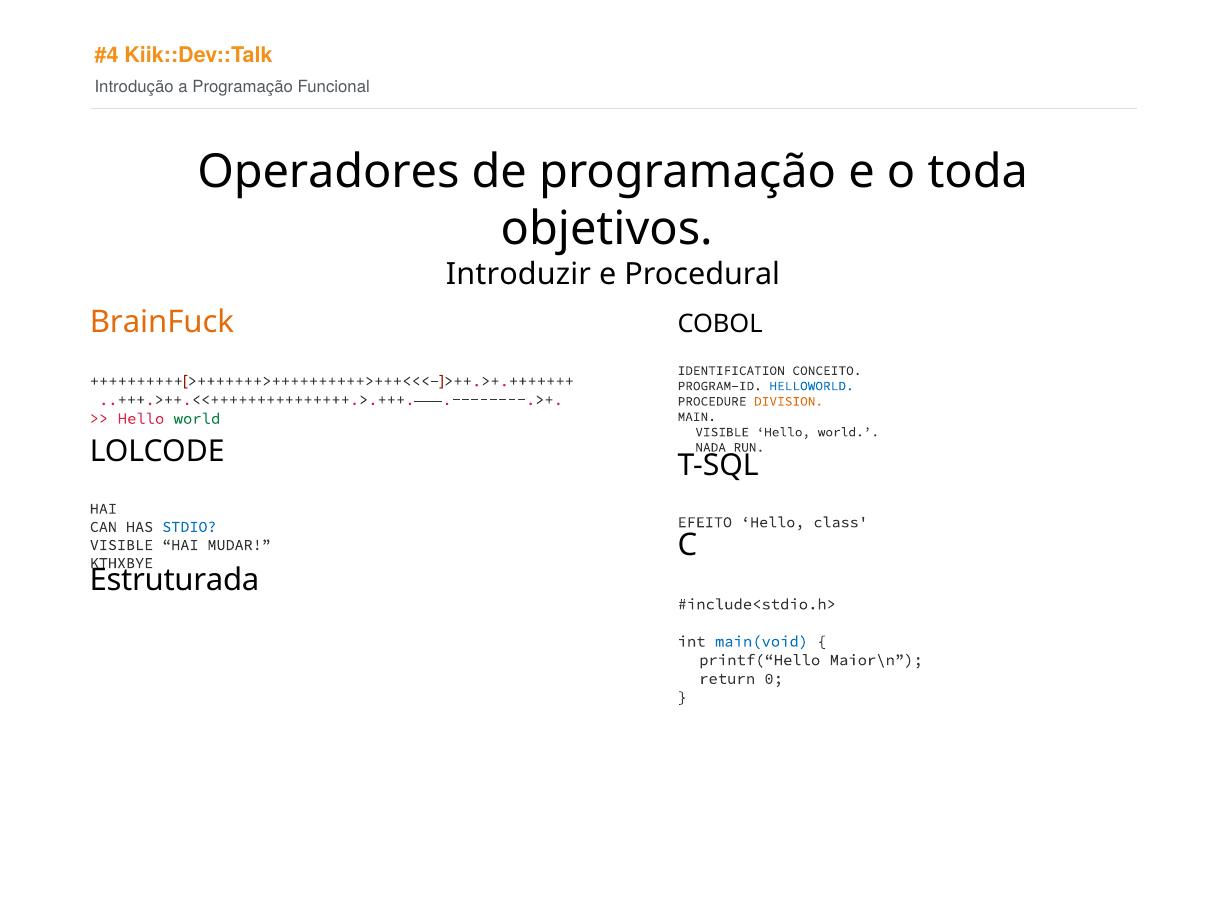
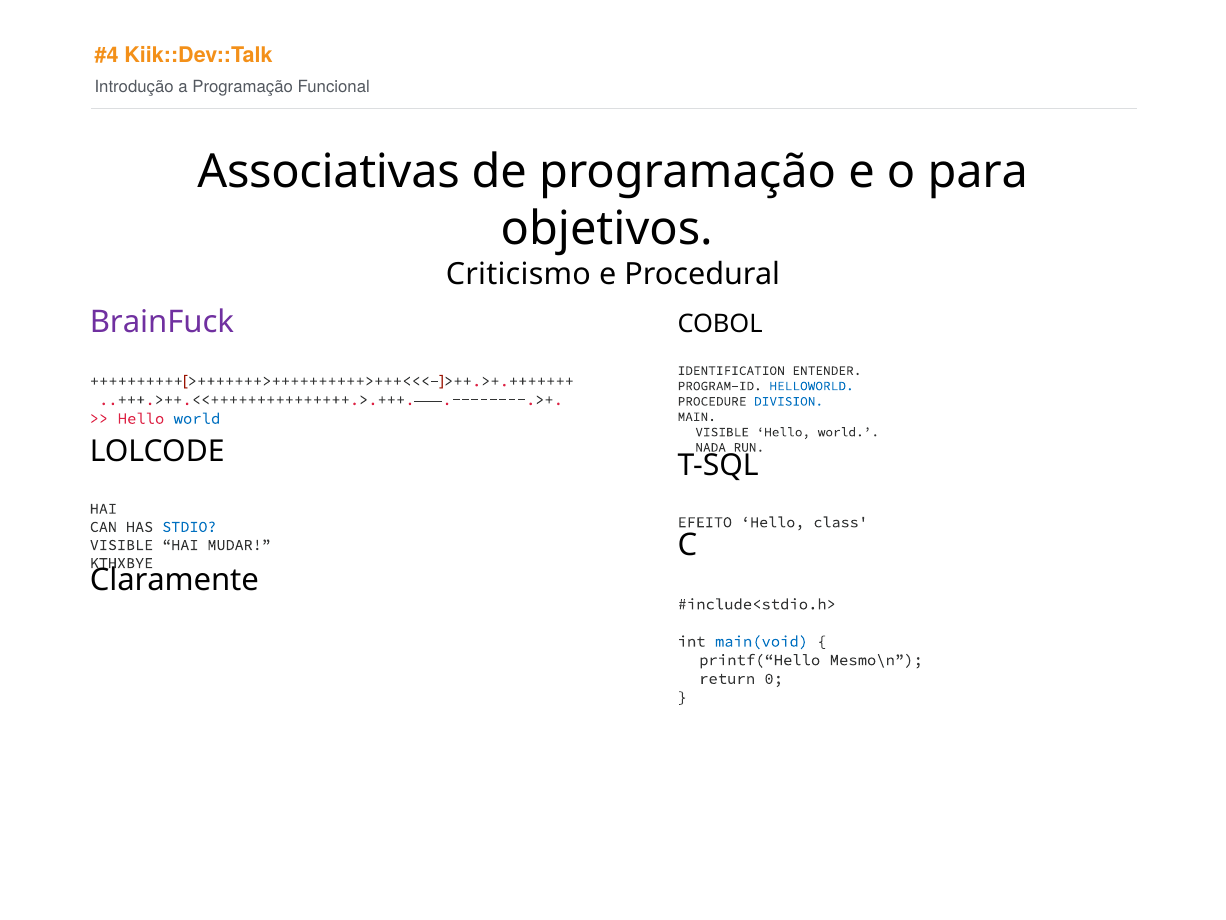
Operadores: Operadores -> Associativas
toda: toda -> para
Introduzir: Introduzir -> Criticismo
BrainFuck colour: orange -> purple
CONCEITO: CONCEITO -> ENTENDER
DIVISION colour: orange -> blue
world at (197, 418) colour: green -> blue
Estruturada: Estruturada -> Claramente
Maior\n: Maior\n -> Mesmo\n
